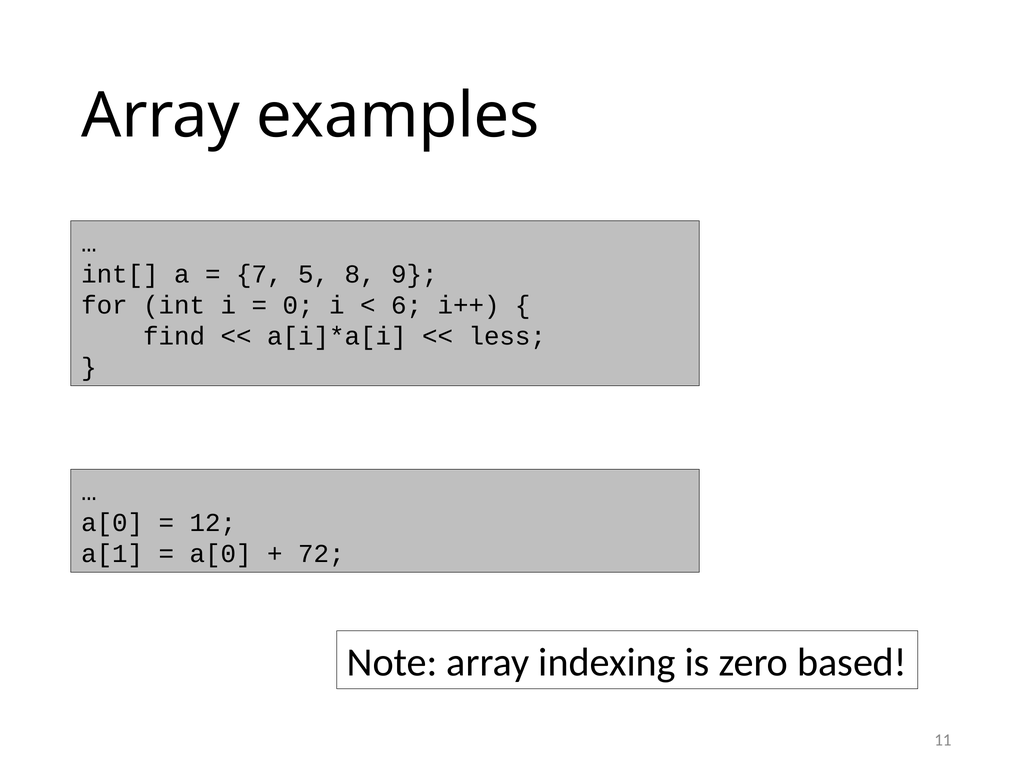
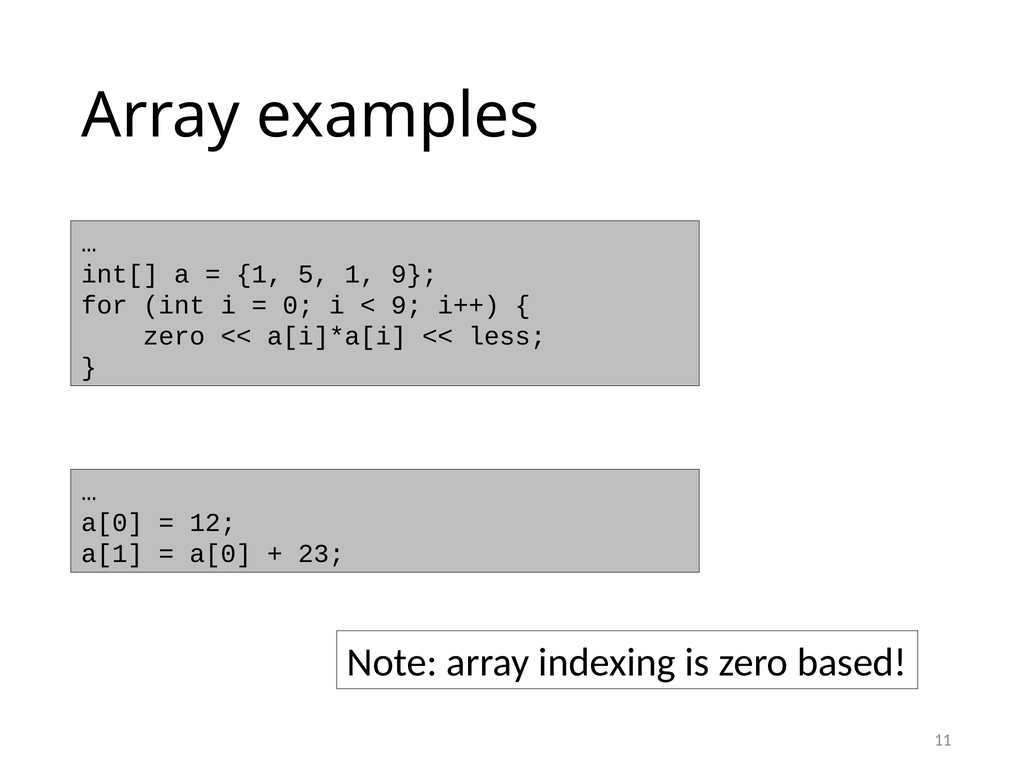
7 at (259, 274): 7 -> 1
5 8: 8 -> 1
6 at (407, 305): 6 -> 9
find at (174, 336): find -> zero
72: 72 -> 23
